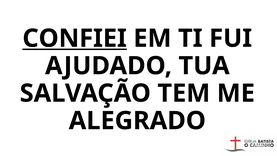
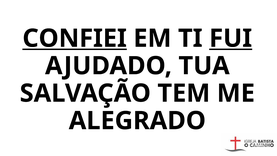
FUI underline: none -> present
